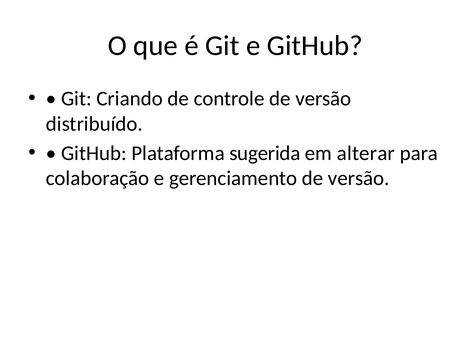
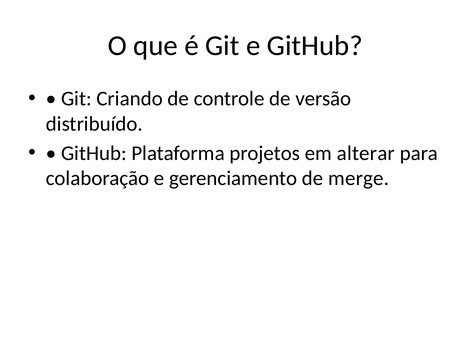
sugerida: sugerida -> projetos
gerenciamento de versão: versão -> merge
